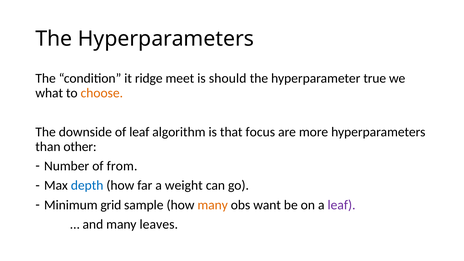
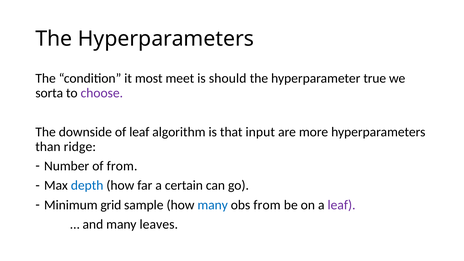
ridge: ridge -> most
what: what -> sorta
choose colour: orange -> purple
focus: focus -> input
other: other -> ridge
weight: weight -> certain
many at (213, 205) colour: orange -> blue
obs want: want -> from
